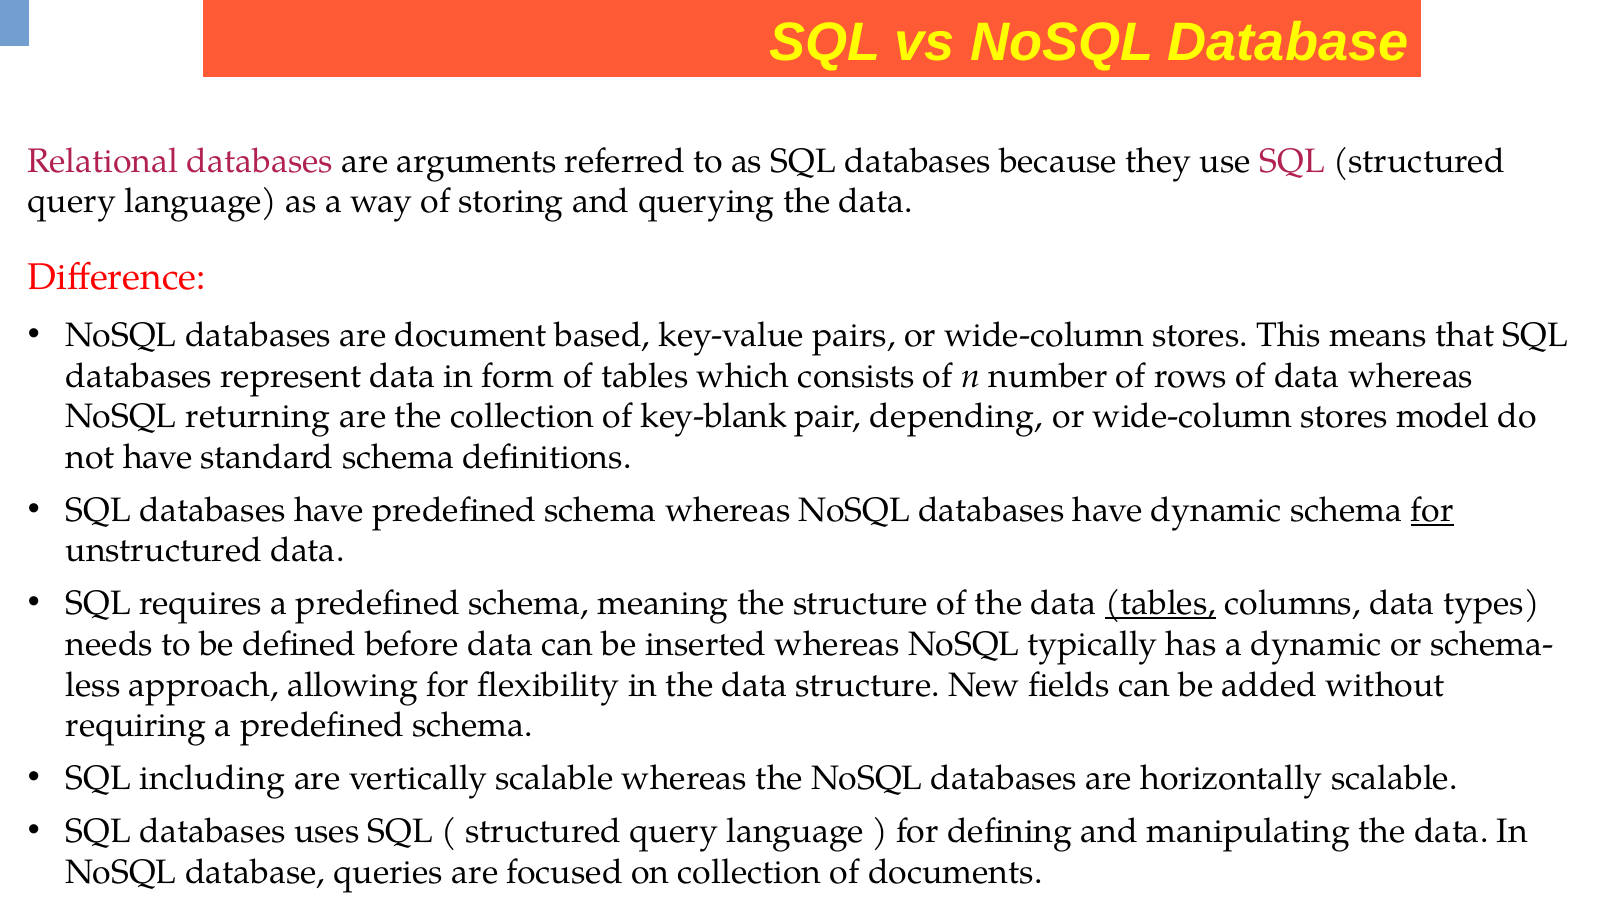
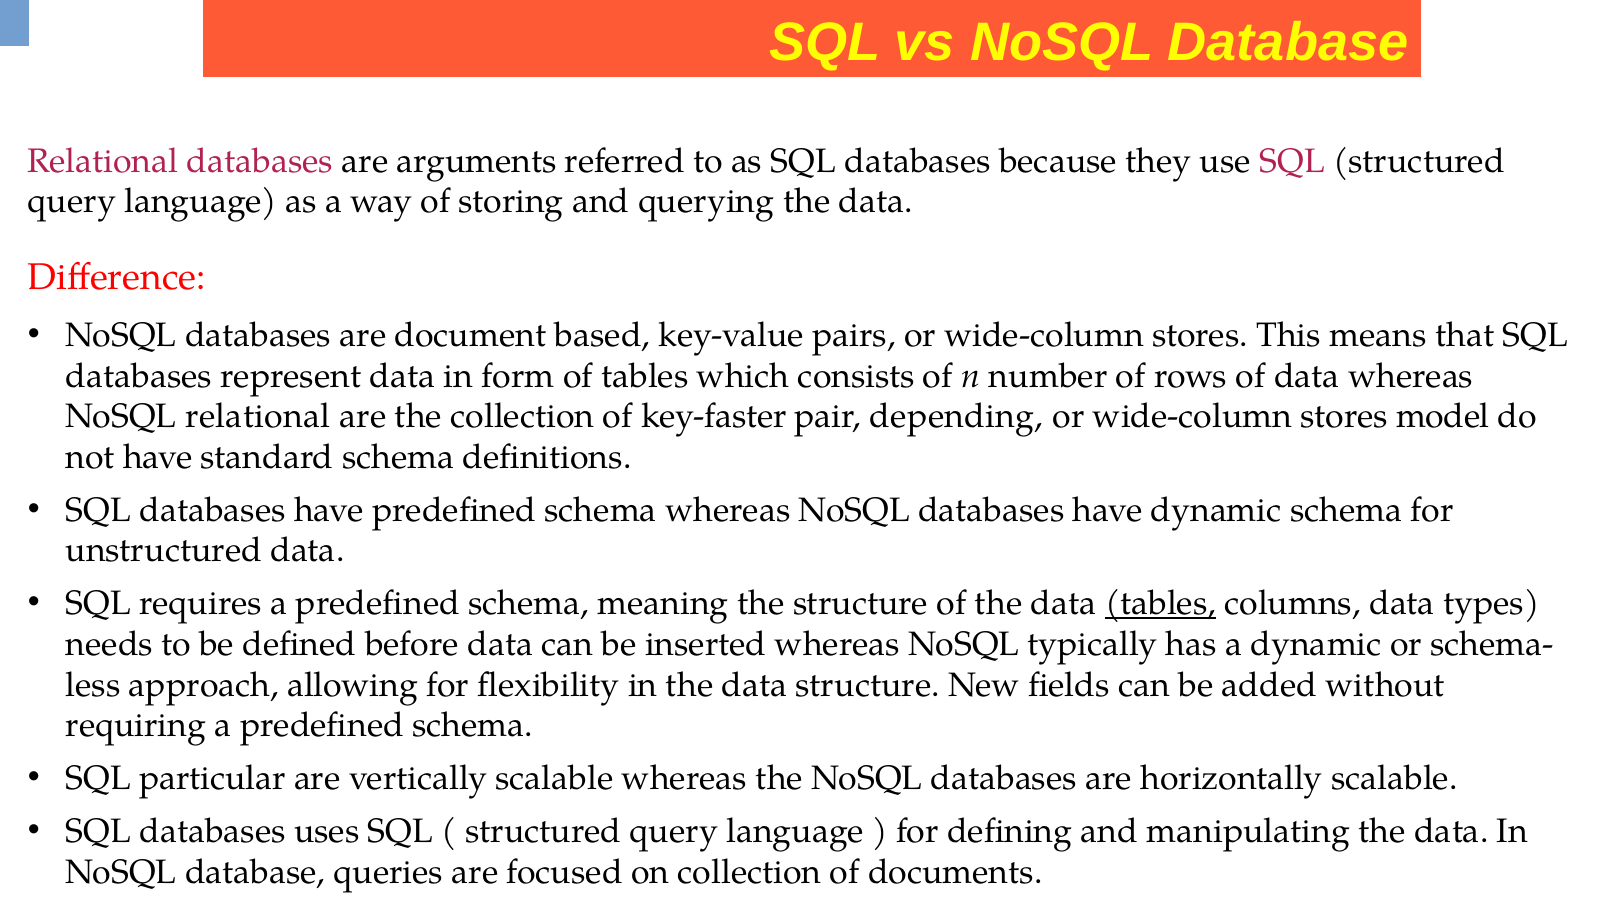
NoSQL returning: returning -> relational
key-blank: key-blank -> key-faster
for at (1432, 510) underline: present -> none
including: including -> particular
